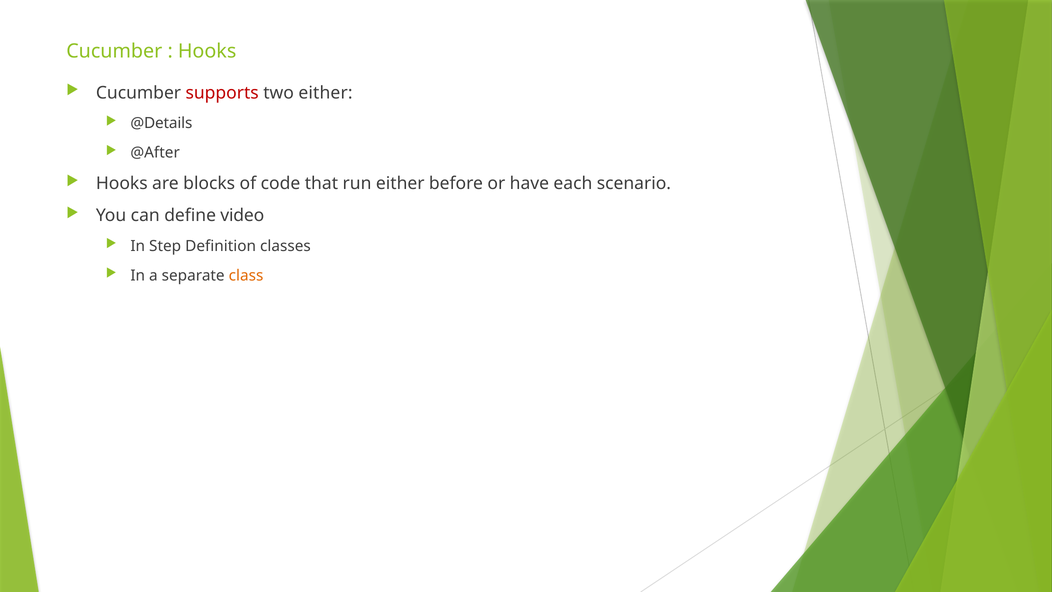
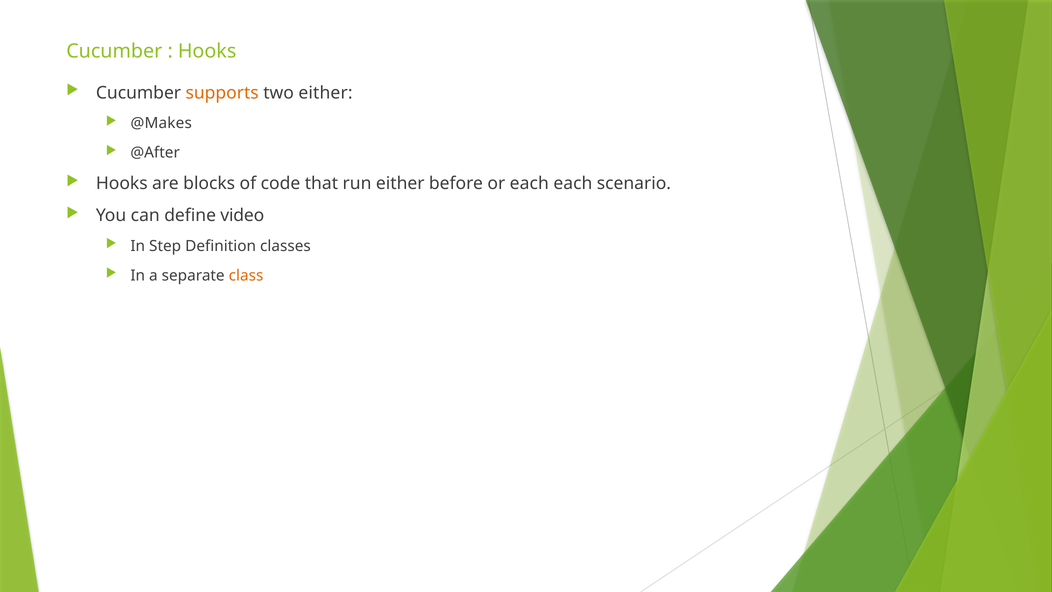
supports colour: red -> orange
@Details: @Details -> @Makes
or have: have -> each
